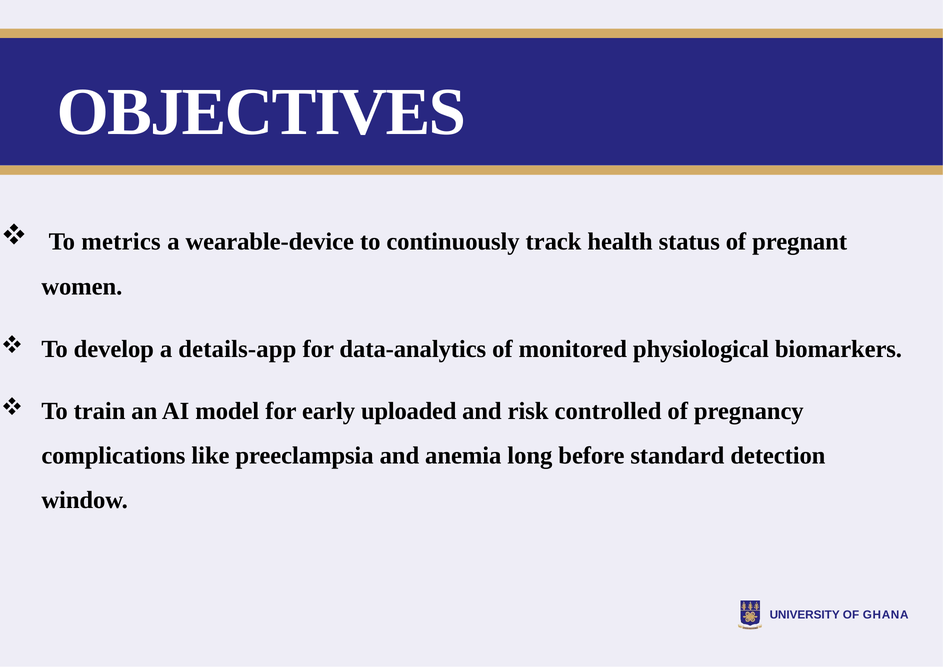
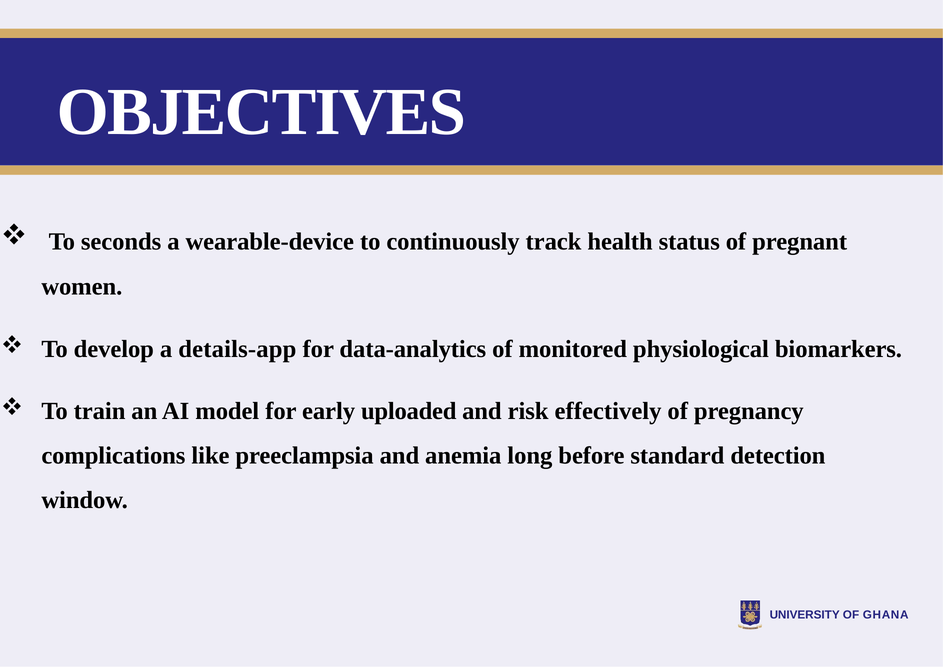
metrics: metrics -> seconds
controlled: controlled -> effectively
